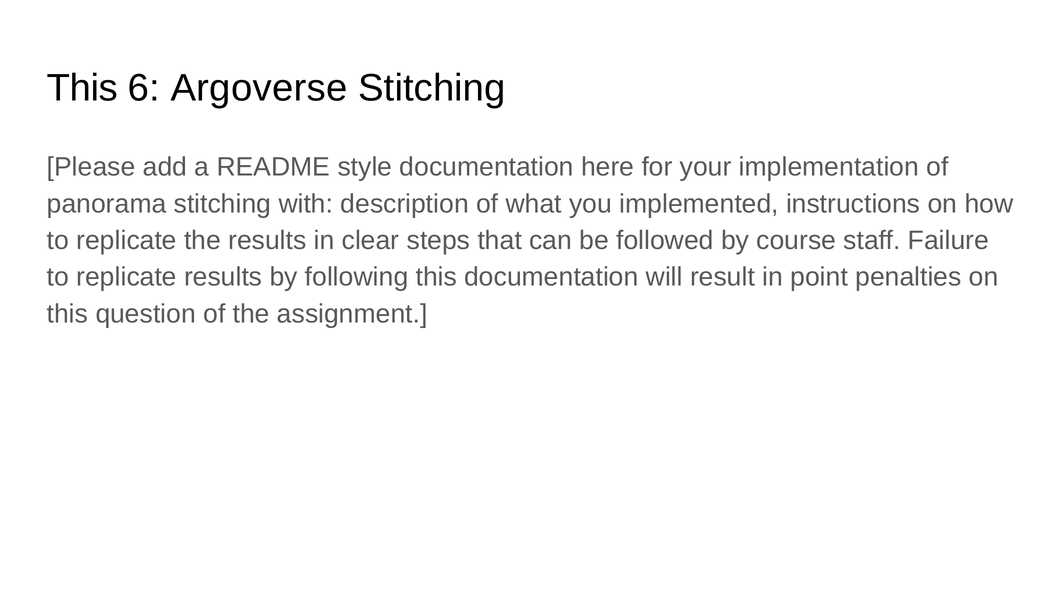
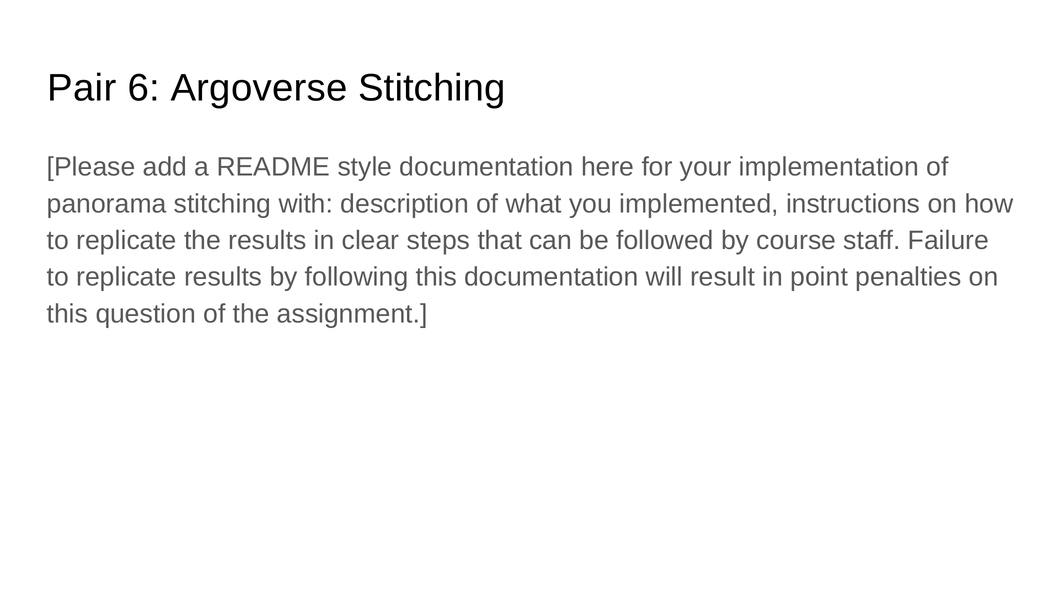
This at (82, 88): This -> Pair
